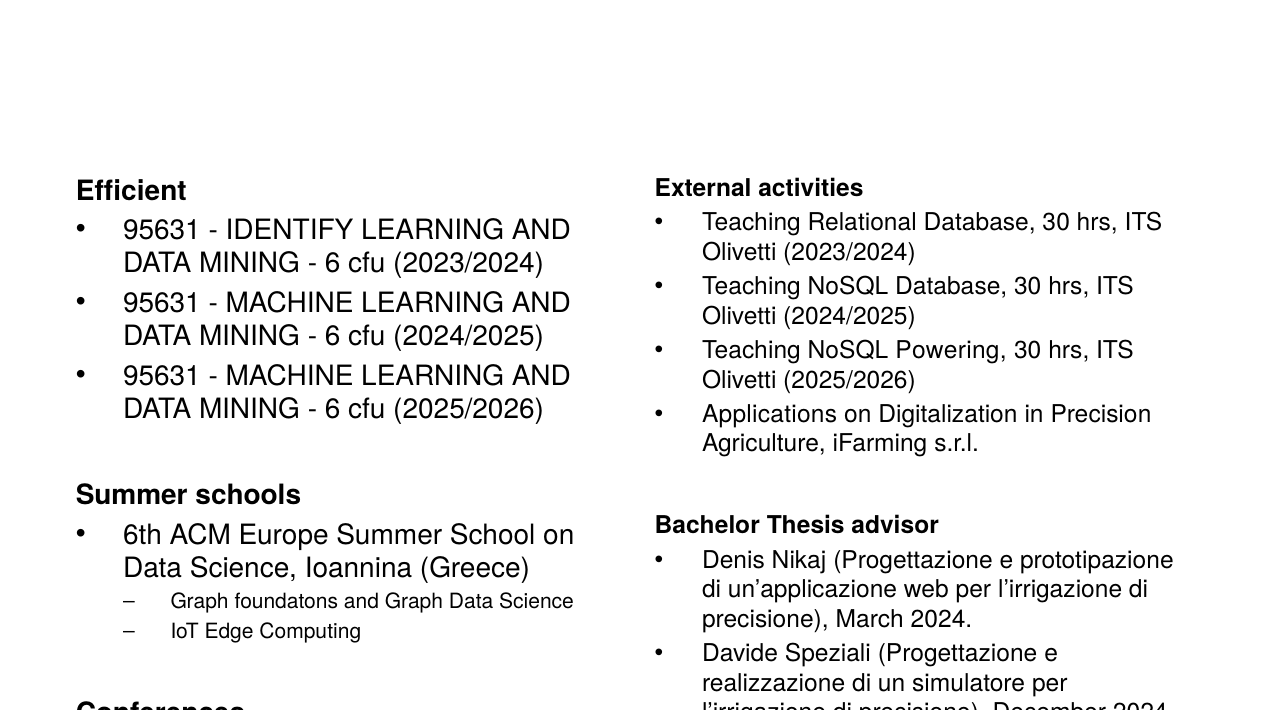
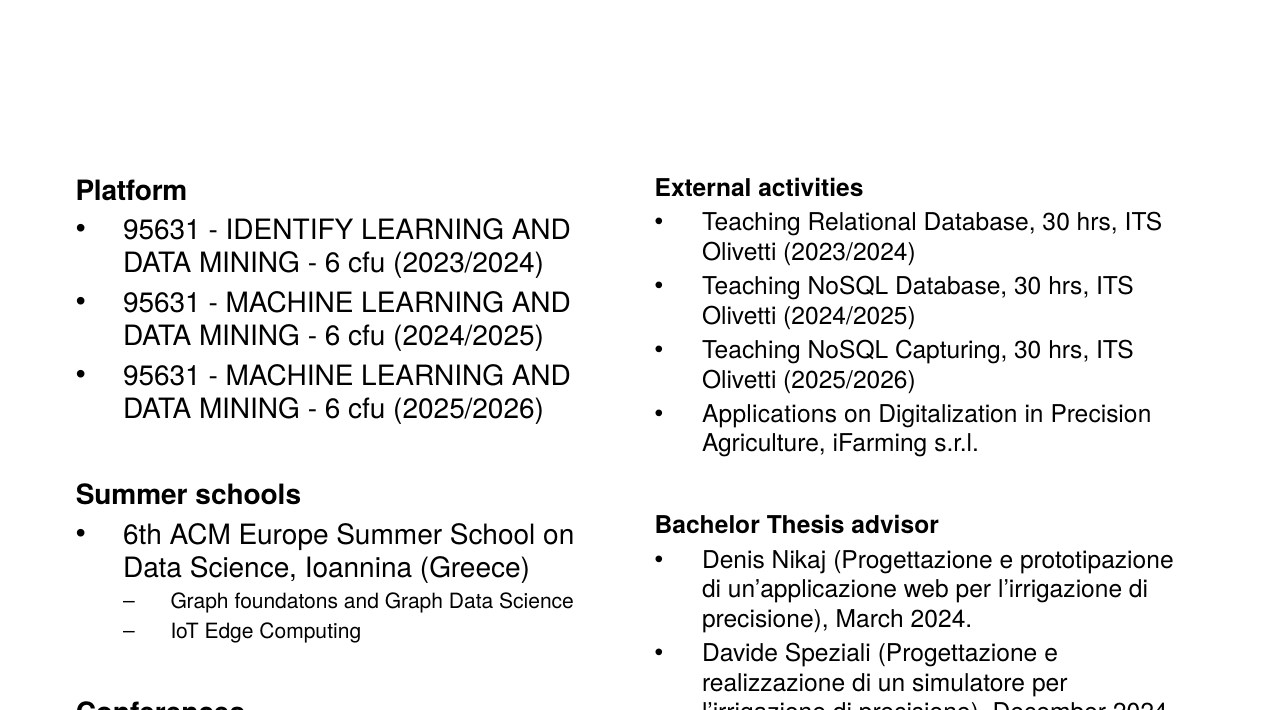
Efficient: Efficient -> Platform
Powering: Powering -> Capturing
